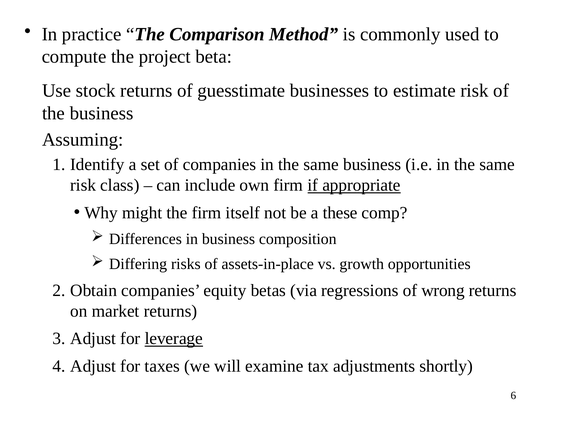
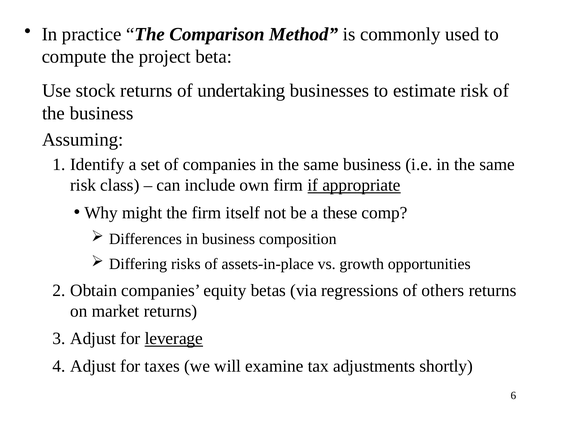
guesstimate: guesstimate -> undertaking
wrong: wrong -> others
